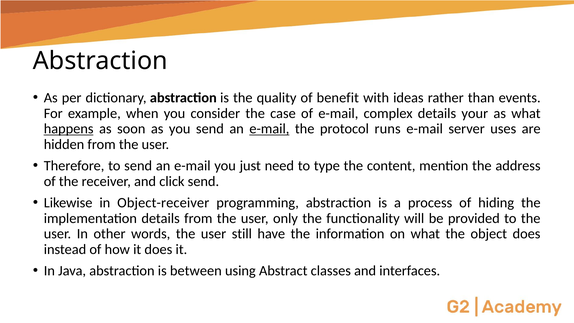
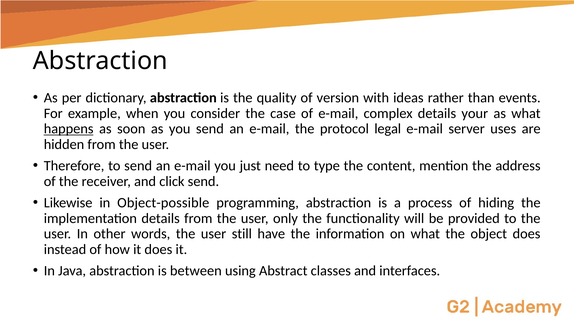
benefit: benefit -> version
e-mail at (269, 129) underline: present -> none
runs: runs -> legal
Object-receiver: Object-receiver -> Object-possible
